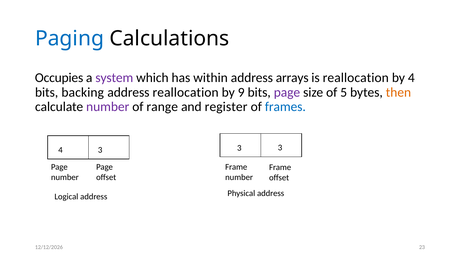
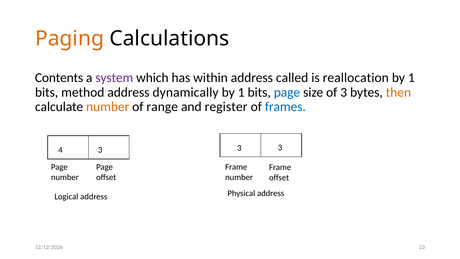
Paging colour: blue -> orange
Occupies: Occupies -> Contents
arrays: arrays -> called
4 at (411, 78): 4 -> 1
backing: backing -> method
address reallocation: reallocation -> dynamically
9 at (241, 92): 9 -> 1
page at (287, 92) colour: purple -> blue
of 5: 5 -> 3
number at (108, 107) colour: purple -> orange
